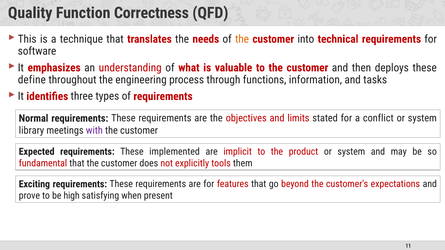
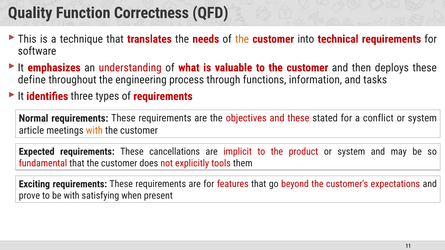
and limits: limits -> these
library: library -> article
with at (94, 131) colour: purple -> orange
implemented: implemented -> cancellations
be high: high -> with
